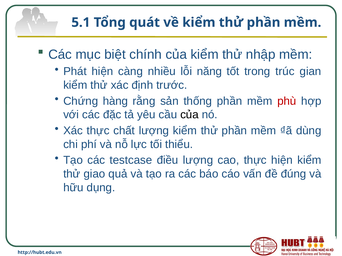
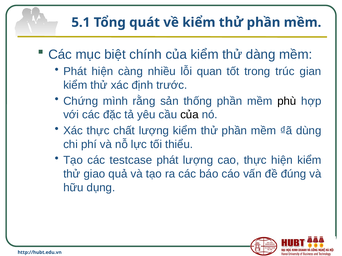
nhập: nhập -> dàng
năng: năng -> quan
hàng: hàng -> mình
phù colour: red -> black
testcase điều: điều -> phát
